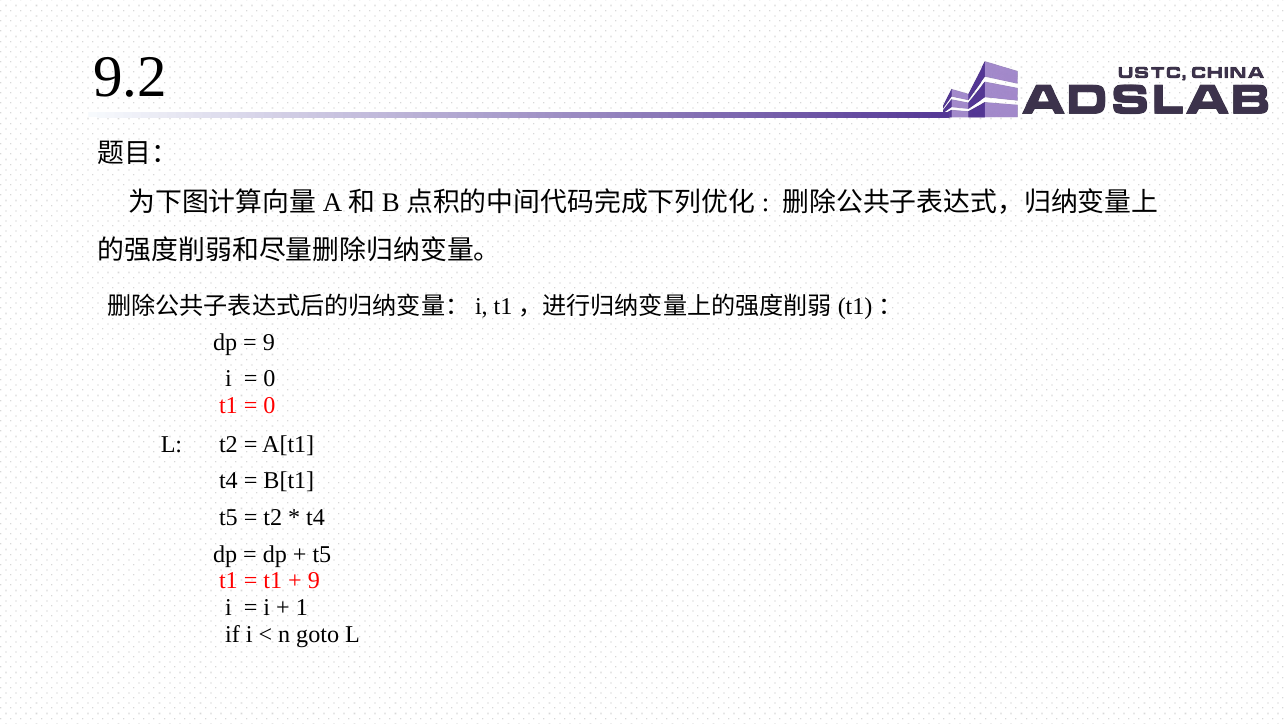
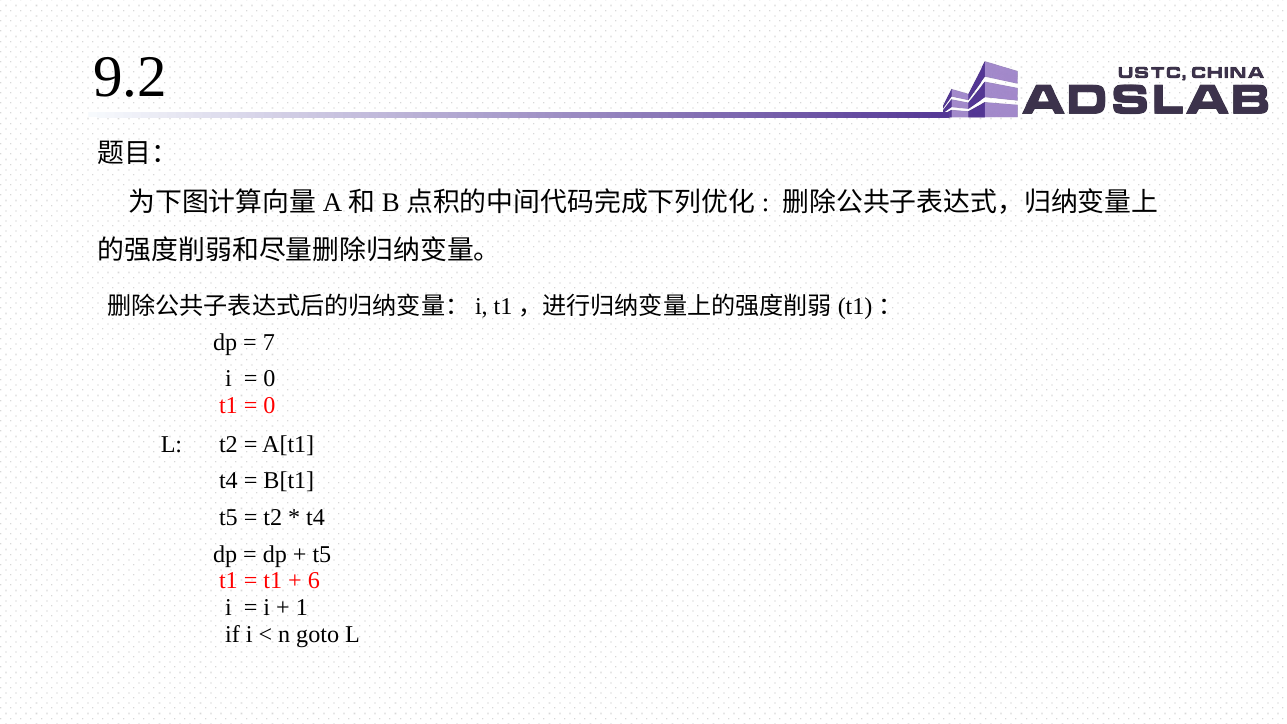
9 at (269, 342): 9 -> 7
9 at (314, 581): 9 -> 6
